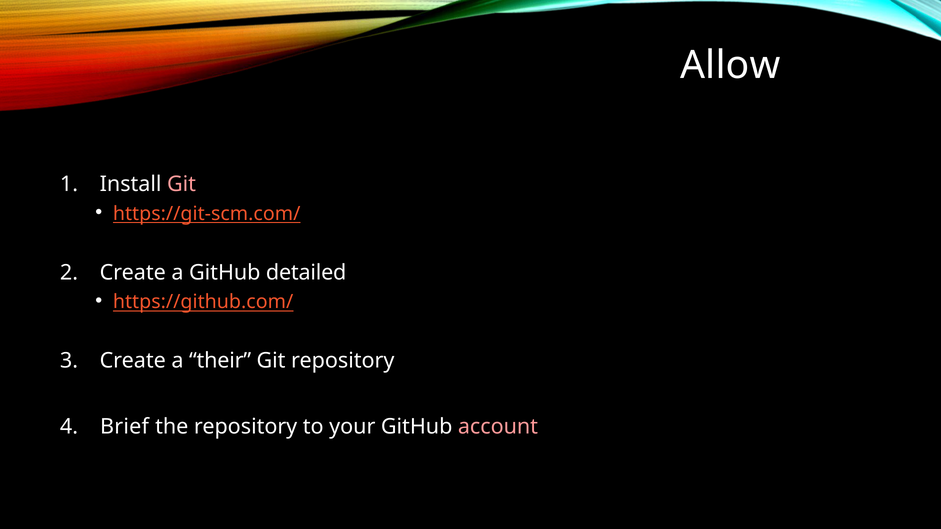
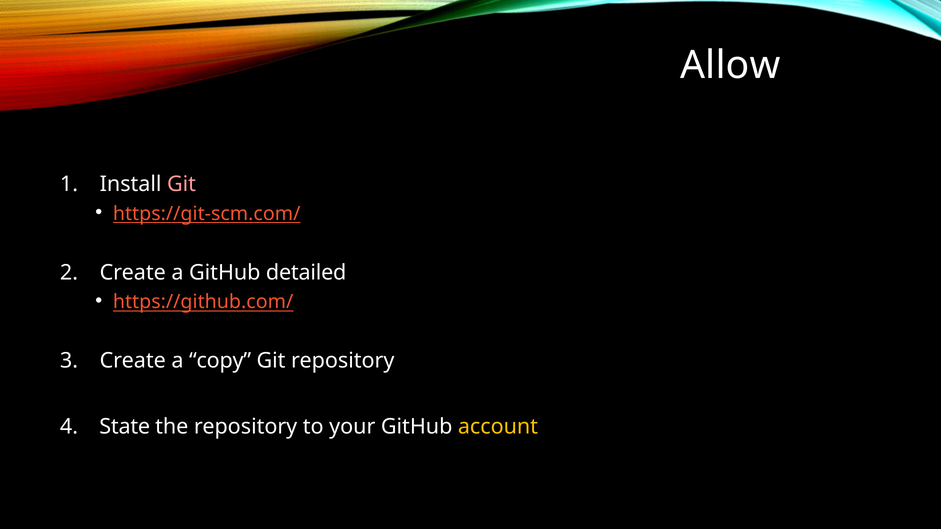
their: their -> copy
Brief: Brief -> State
account colour: pink -> yellow
